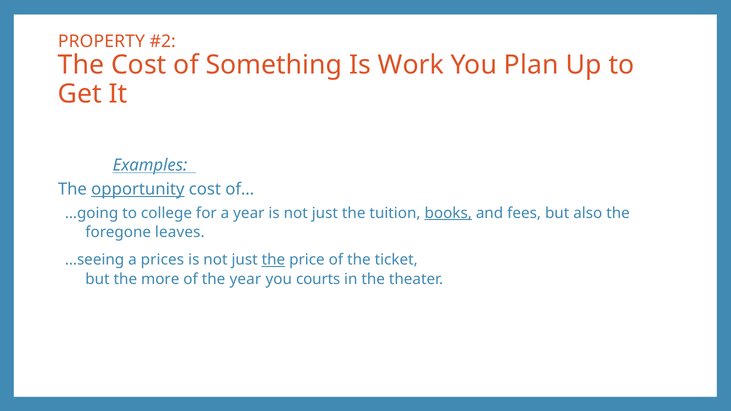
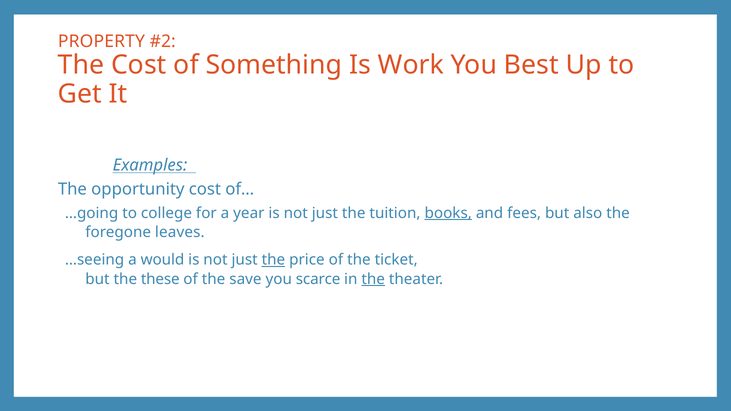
Plan: Plan -> Best
opportunity underline: present -> none
prices: prices -> would
more: more -> these
the year: year -> save
courts: courts -> scarce
the at (373, 279) underline: none -> present
